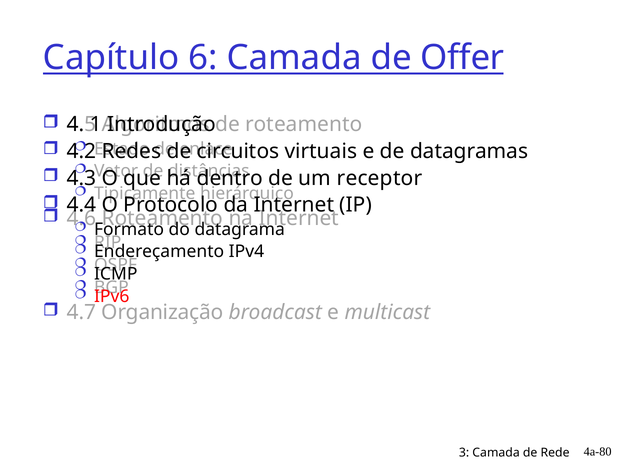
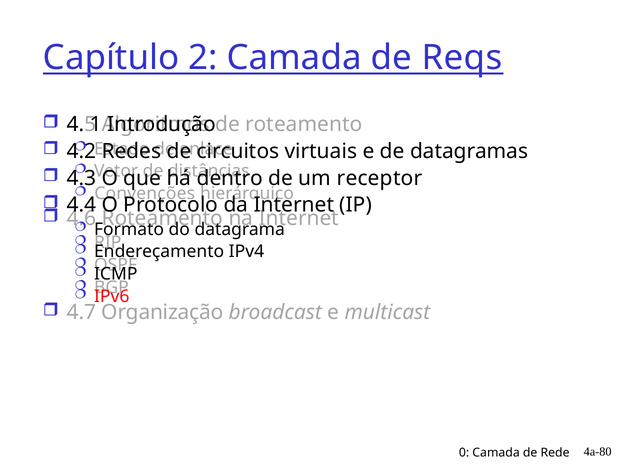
6: 6 -> 2
Offer: Offer -> Reqs
Tipicamente: Tipicamente -> Convenções
3: 3 -> 0
